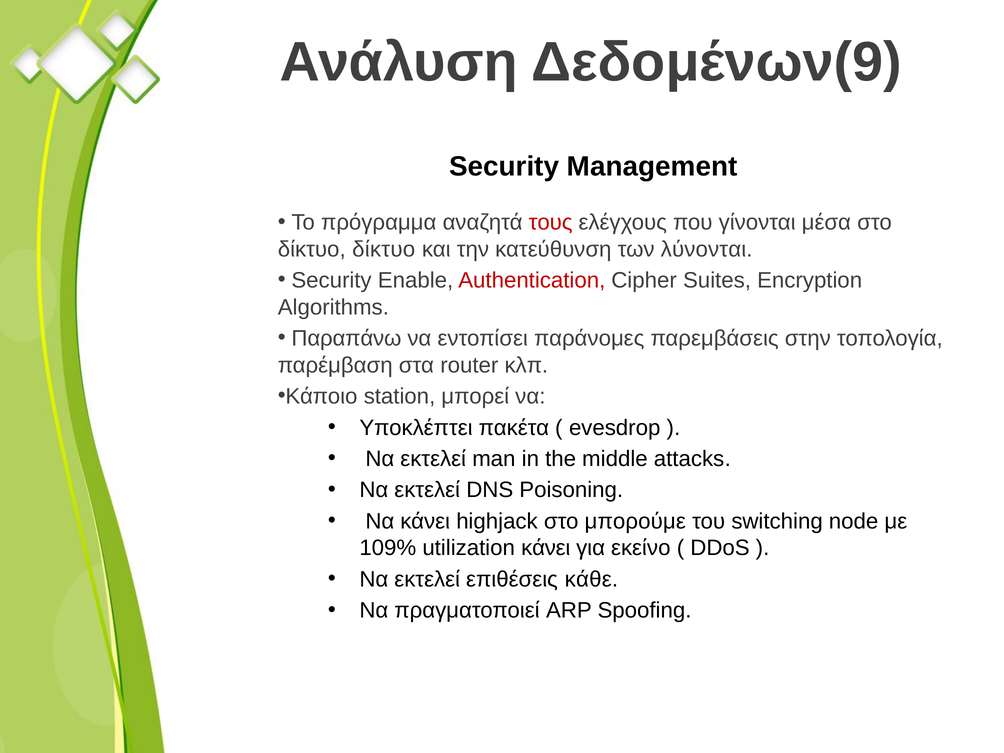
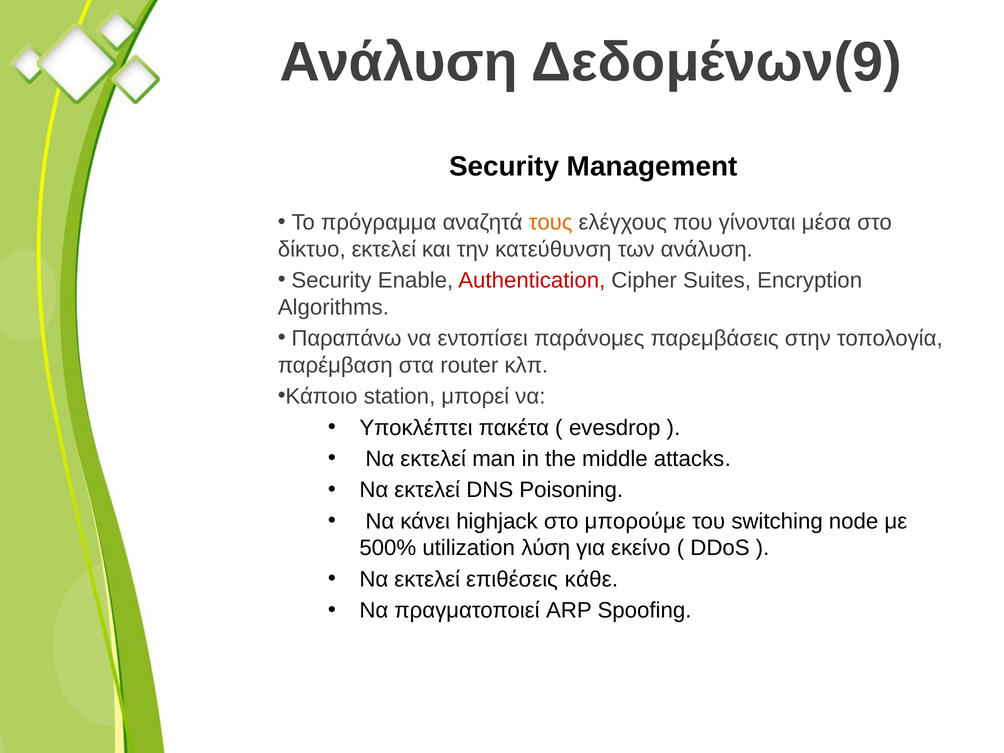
τους colour: red -> orange
δίκτυο δίκτυο: δίκτυο -> εκτελεί
των λύνονται: λύνονται -> ανάλυση
109%: 109% -> 500%
utilization κάνει: κάνει -> λύση
